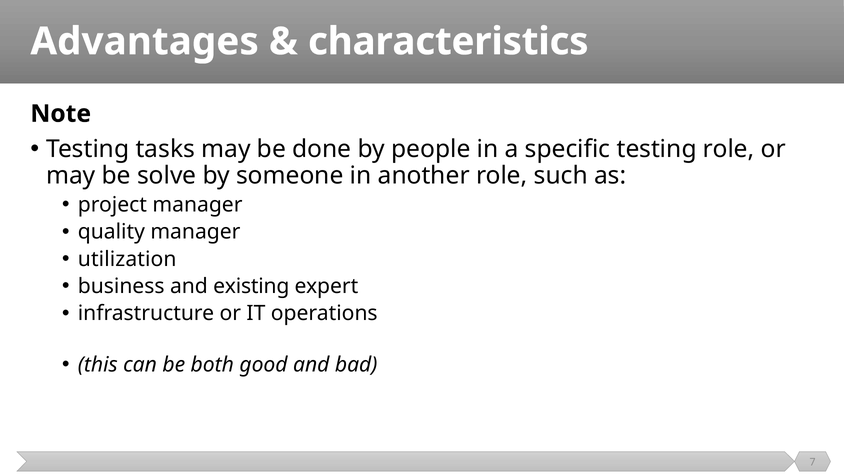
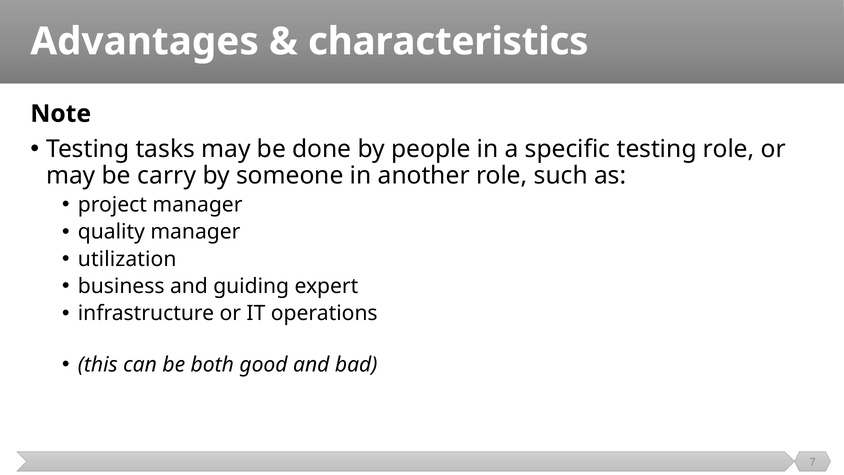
solve: solve -> carry
existing: existing -> guiding
